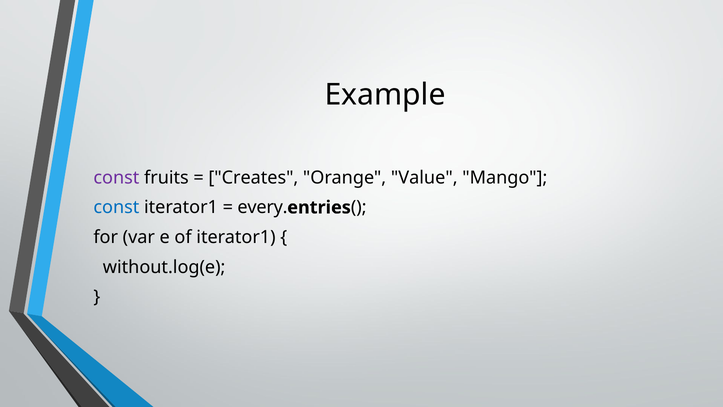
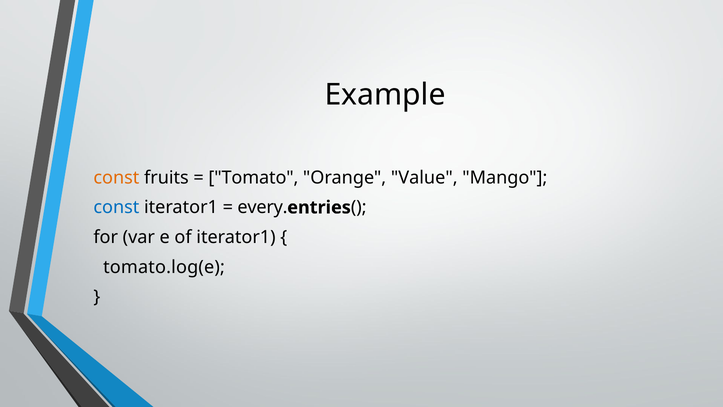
const at (116, 177) colour: purple -> orange
Creates: Creates -> Tomato
without.log(e: without.log(e -> tomato.log(e
